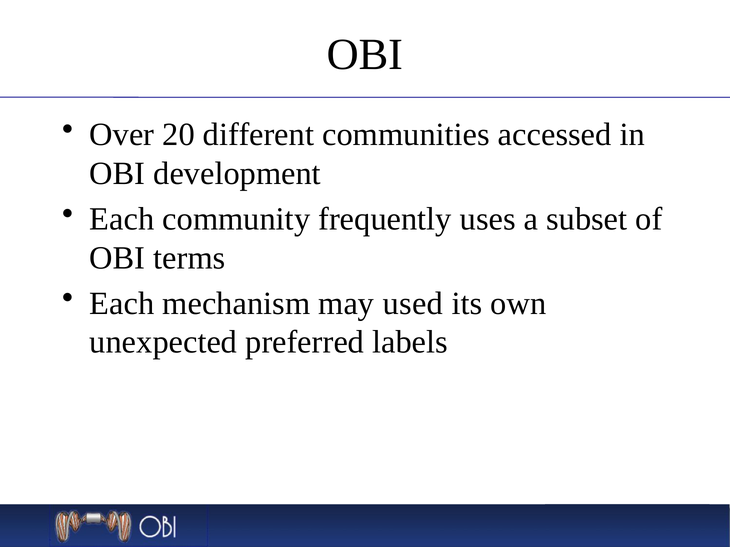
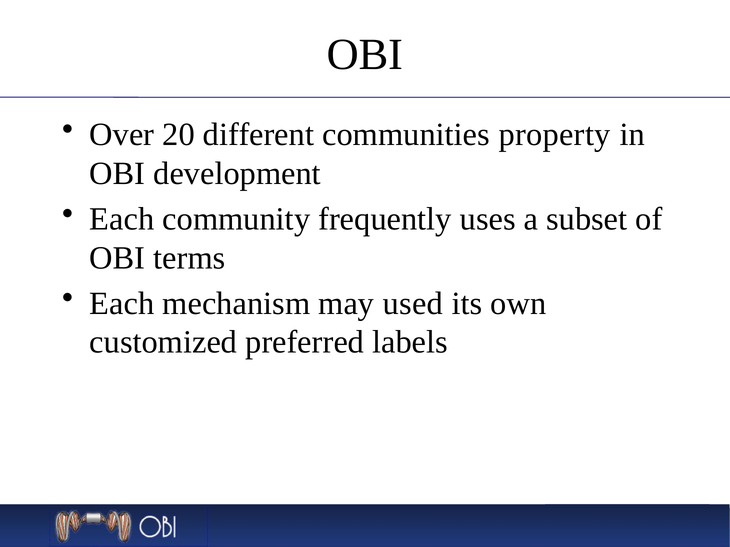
accessed: accessed -> property
unexpected: unexpected -> customized
